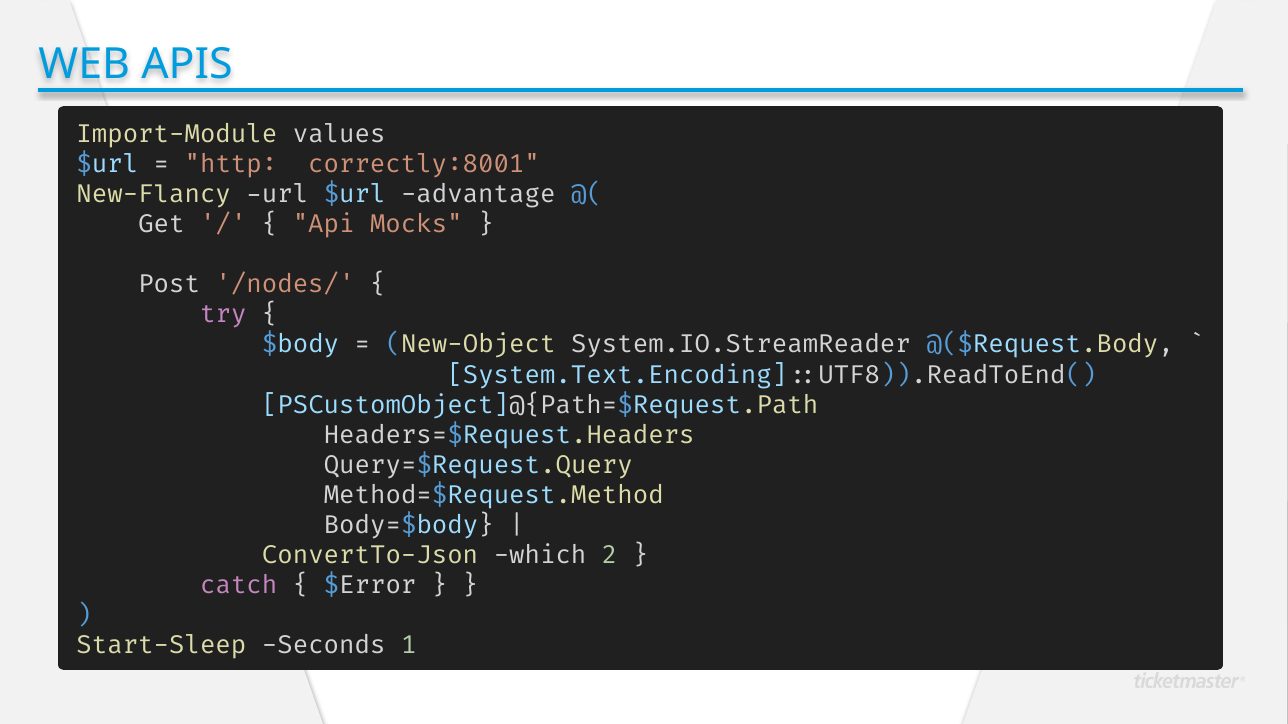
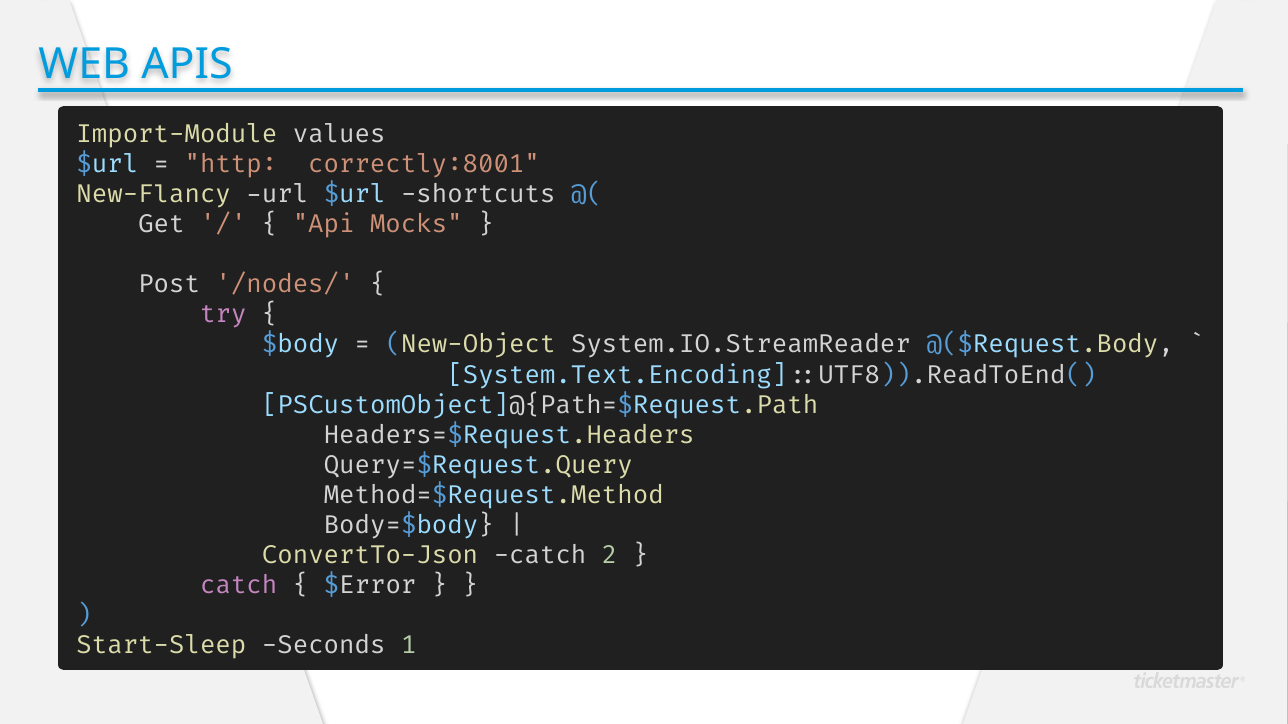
advantage: advantage -> shortcuts
ConvertTo-Json which: which -> catch
